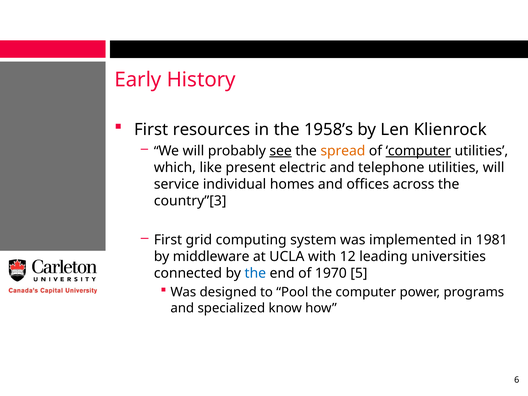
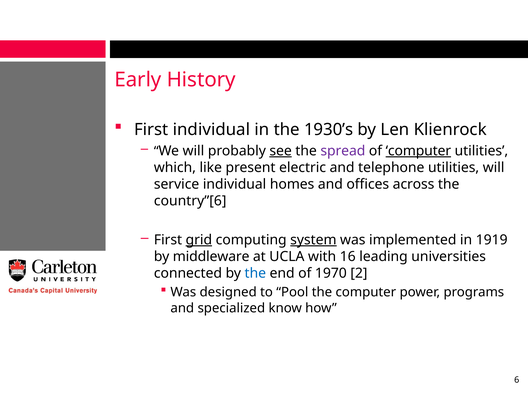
First resources: resources -> individual
1958’s: 1958’s -> 1930’s
spread colour: orange -> purple
country”[3: country”[3 -> country”[6
grid underline: none -> present
system underline: none -> present
1981: 1981 -> 1919
12: 12 -> 16
5: 5 -> 2
